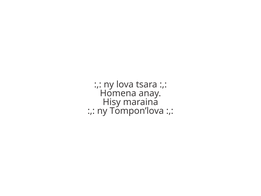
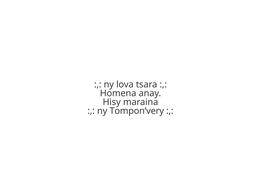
Tompon’lova: Tompon’lova -> Tompon’very
